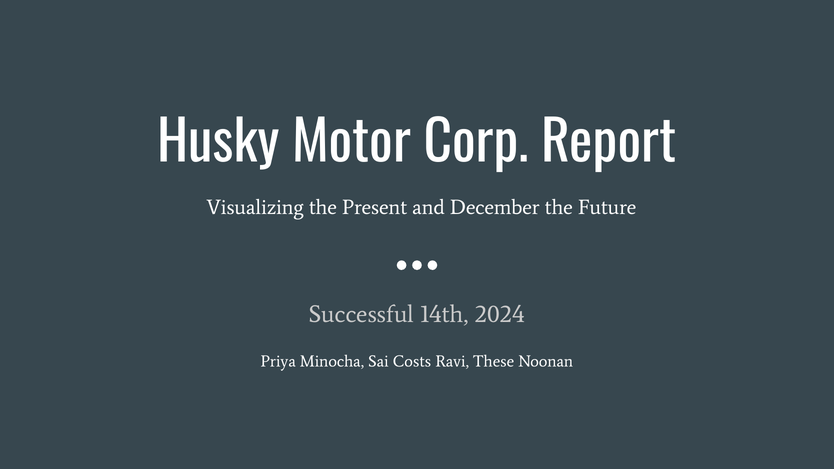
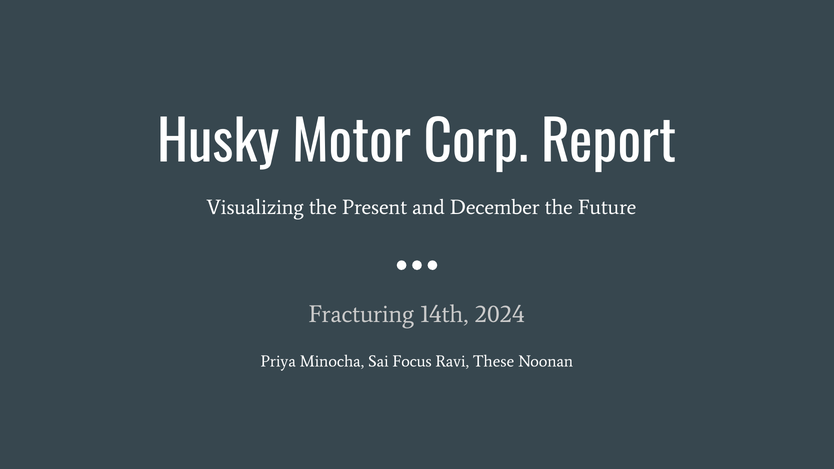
Successful: Successful -> Fracturing
Costs: Costs -> Focus
